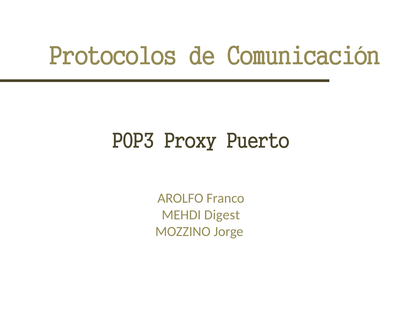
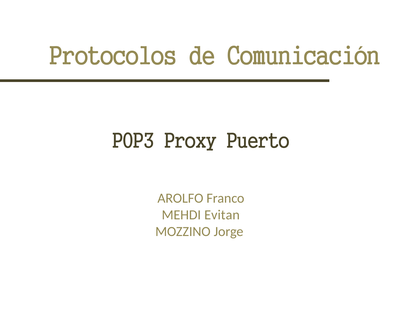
Digest: Digest -> Evitan
